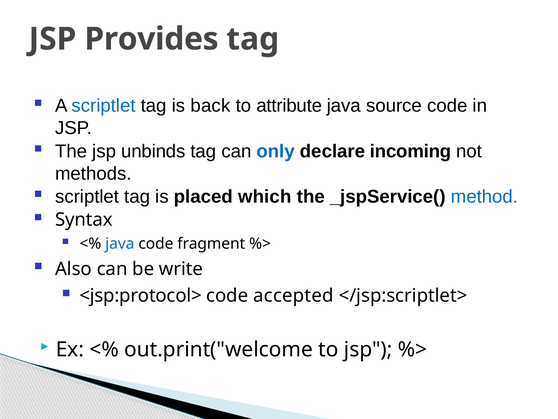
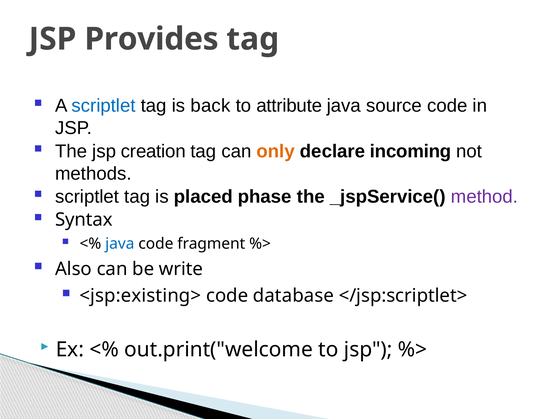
unbinds: unbinds -> creation
only colour: blue -> orange
which: which -> phase
method colour: blue -> purple
<jsp:protocol>: <jsp:protocol> -> <jsp:existing>
accepted: accepted -> database
